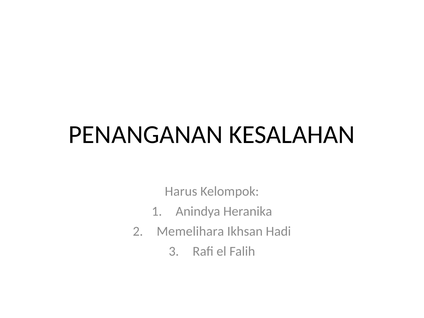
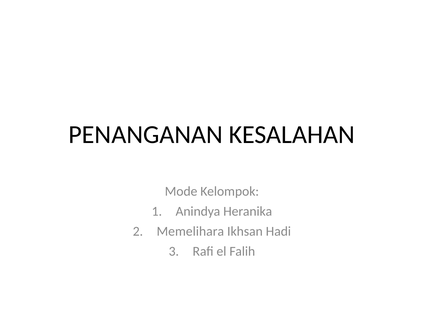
Harus: Harus -> Mode
